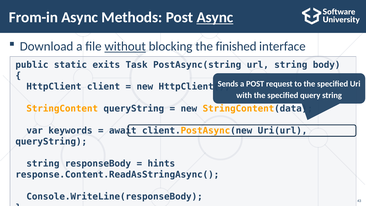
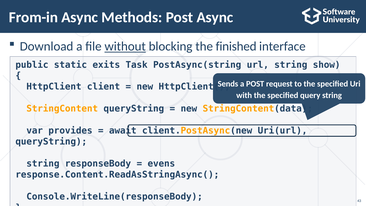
Async at (215, 17) underline: present -> none
body: body -> show
keywords: keywords -> provides
hints: hints -> evens
